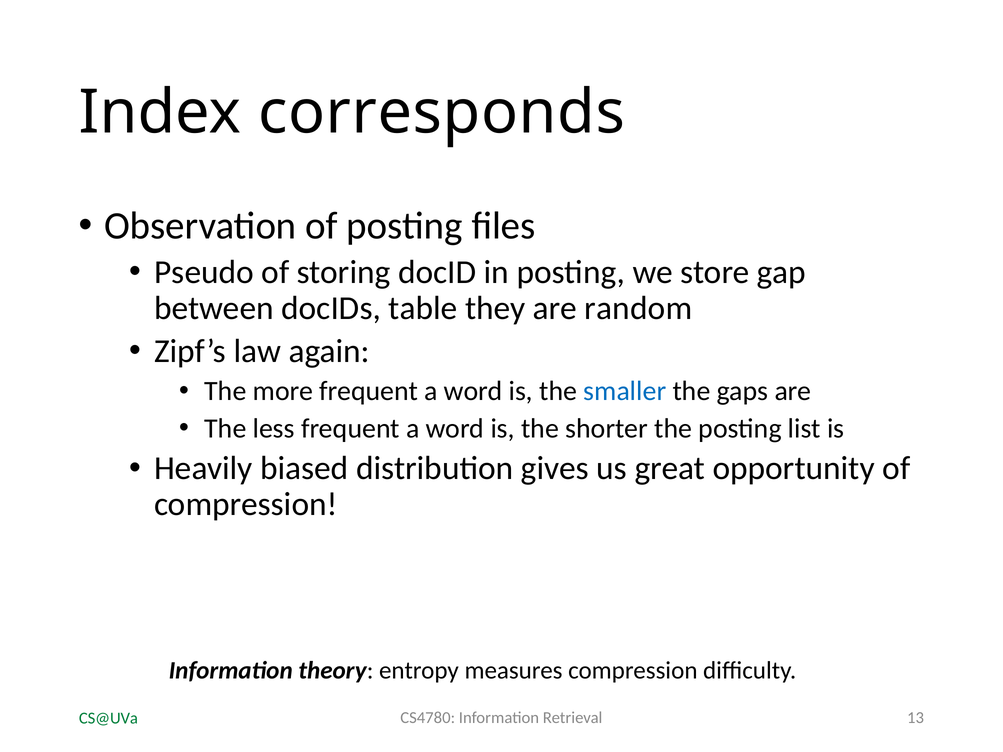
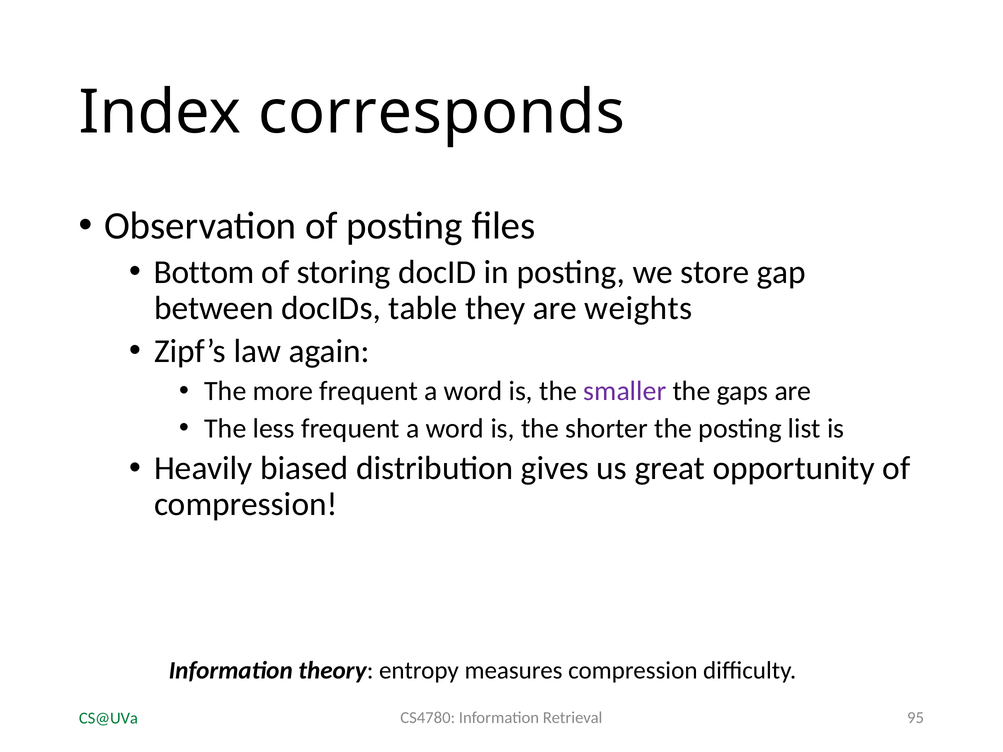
Pseudo: Pseudo -> Bottom
random: random -> weights
smaller colour: blue -> purple
13: 13 -> 95
